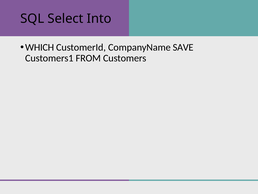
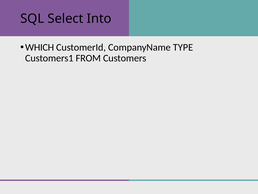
SAVE: SAVE -> TYPE
